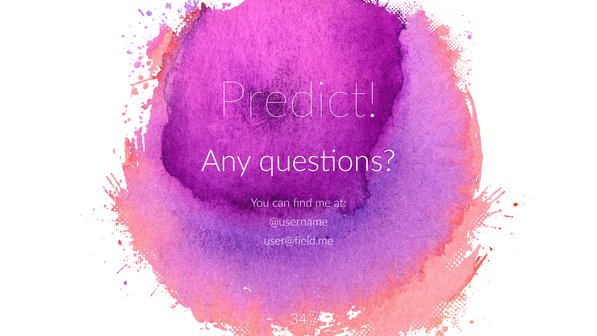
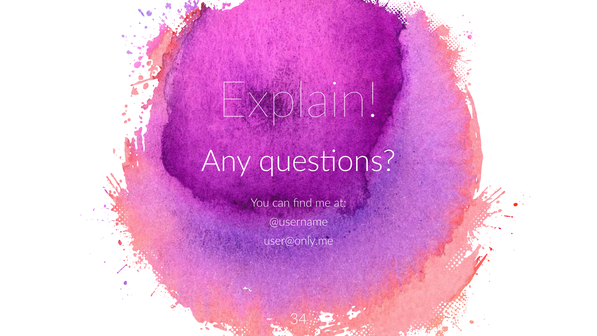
Predict: Predict -> Explain
user@field.me: user@field.me -> user@only.me
